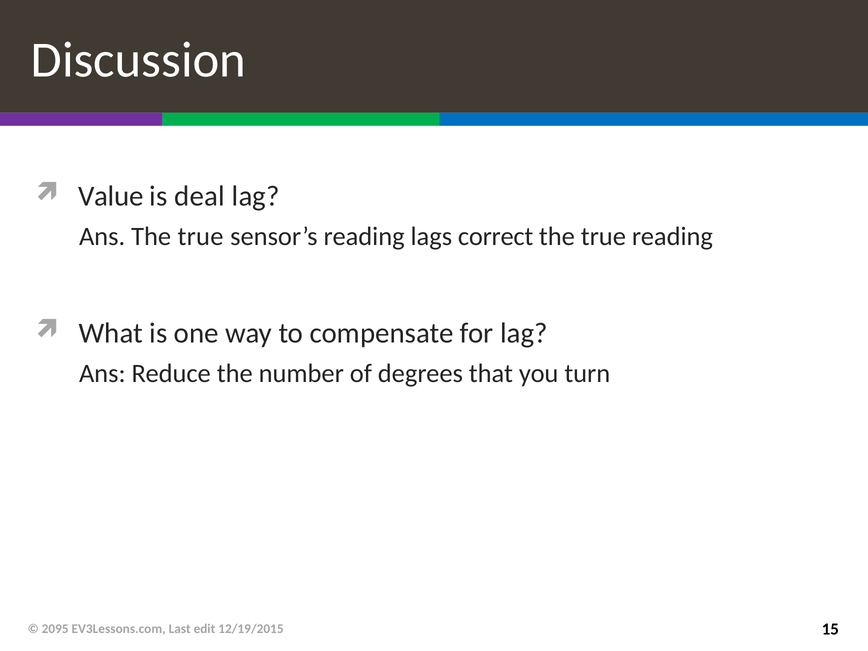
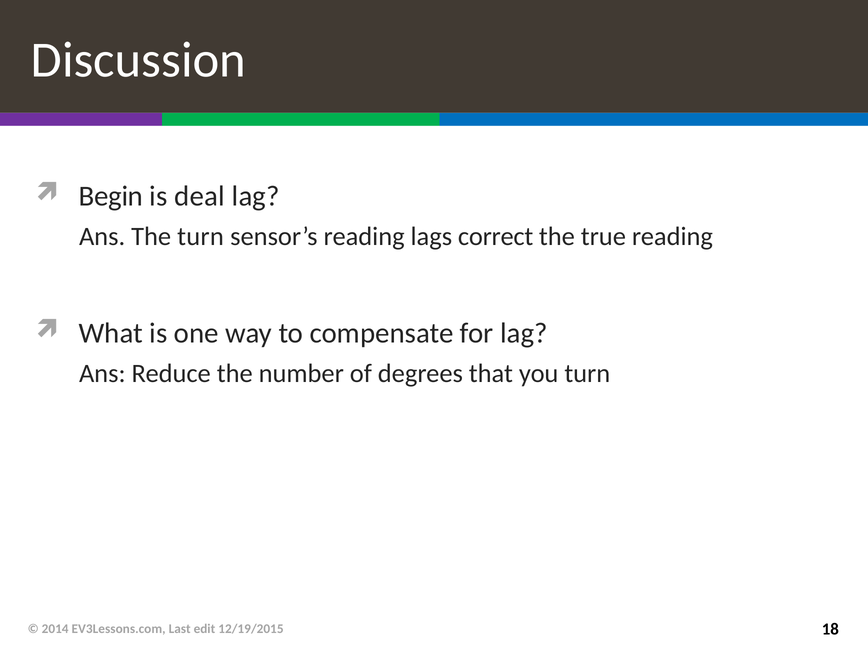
Value: Value -> Begin
Ans The true: true -> turn
2095: 2095 -> 2014
15: 15 -> 18
